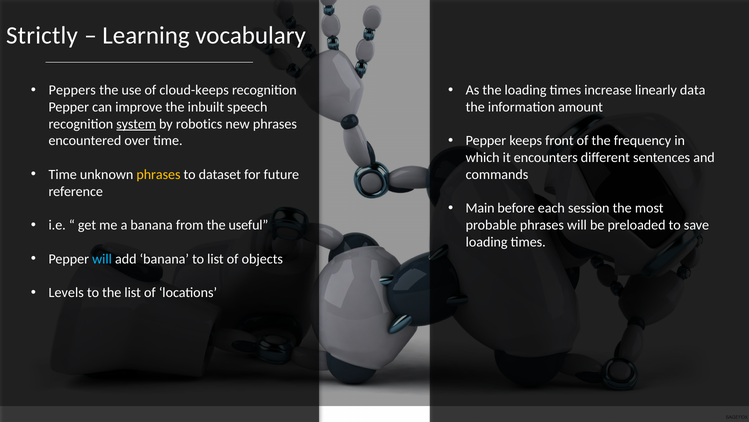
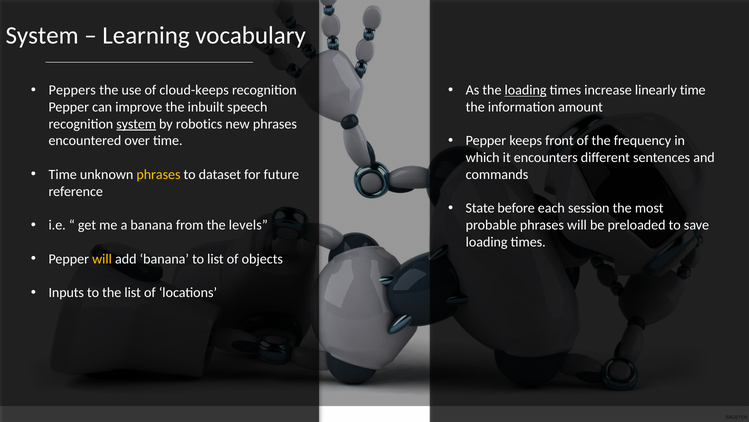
Strictly at (42, 35): Strictly -> System
loading at (526, 90) underline: none -> present
linearly data: data -> time
Main: Main -> State
useful: useful -> levels
will at (102, 259) colour: light blue -> yellow
Levels: Levels -> Inputs
